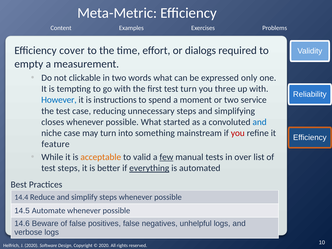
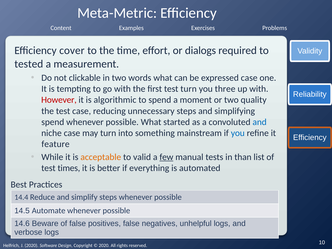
empty: empty -> tested
expressed only: only -> case
However colour: blue -> red
instructions: instructions -> algorithmic
service: service -> quality
closes at (53, 122): closes -> spend
you at (238, 133) colour: red -> blue
over: over -> than
test steps: steps -> times
everything underline: present -> none
